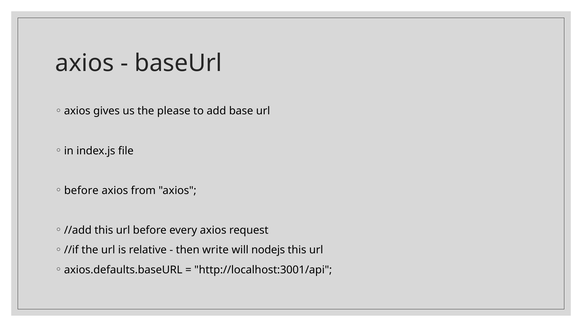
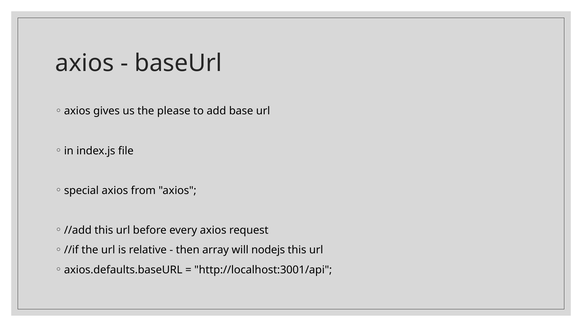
before at (81, 191): before -> special
write: write -> array
